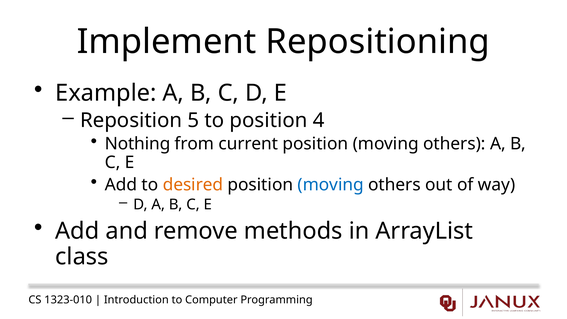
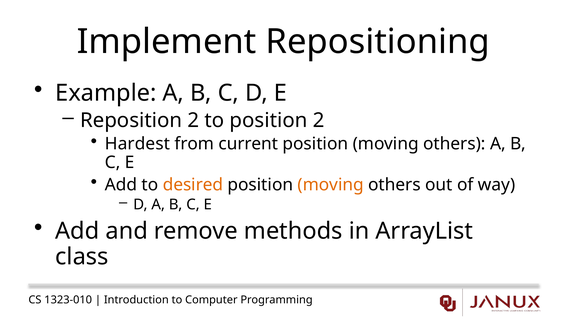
Reposition 5: 5 -> 2
position 4: 4 -> 2
Nothing: Nothing -> Hardest
moving at (331, 185) colour: blue -> orange
